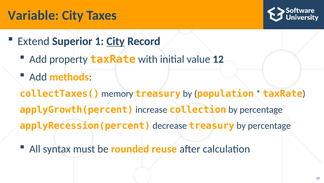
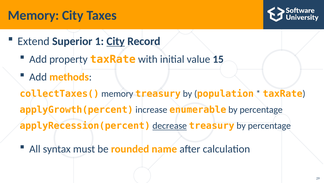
Variable at (33, 15): Variable -> Memory
12: 12 -> 15
collection: collection -> enumerable
decrease underline: none -> present
reuse: reuse -> name
